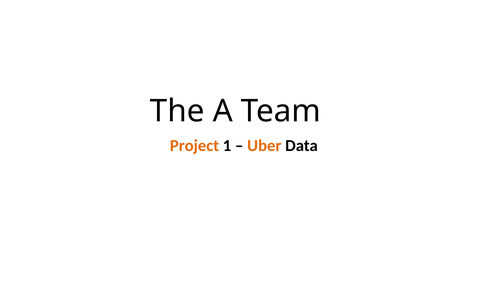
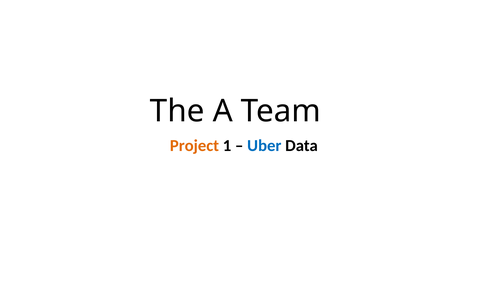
Uber colour: orange -> blue
